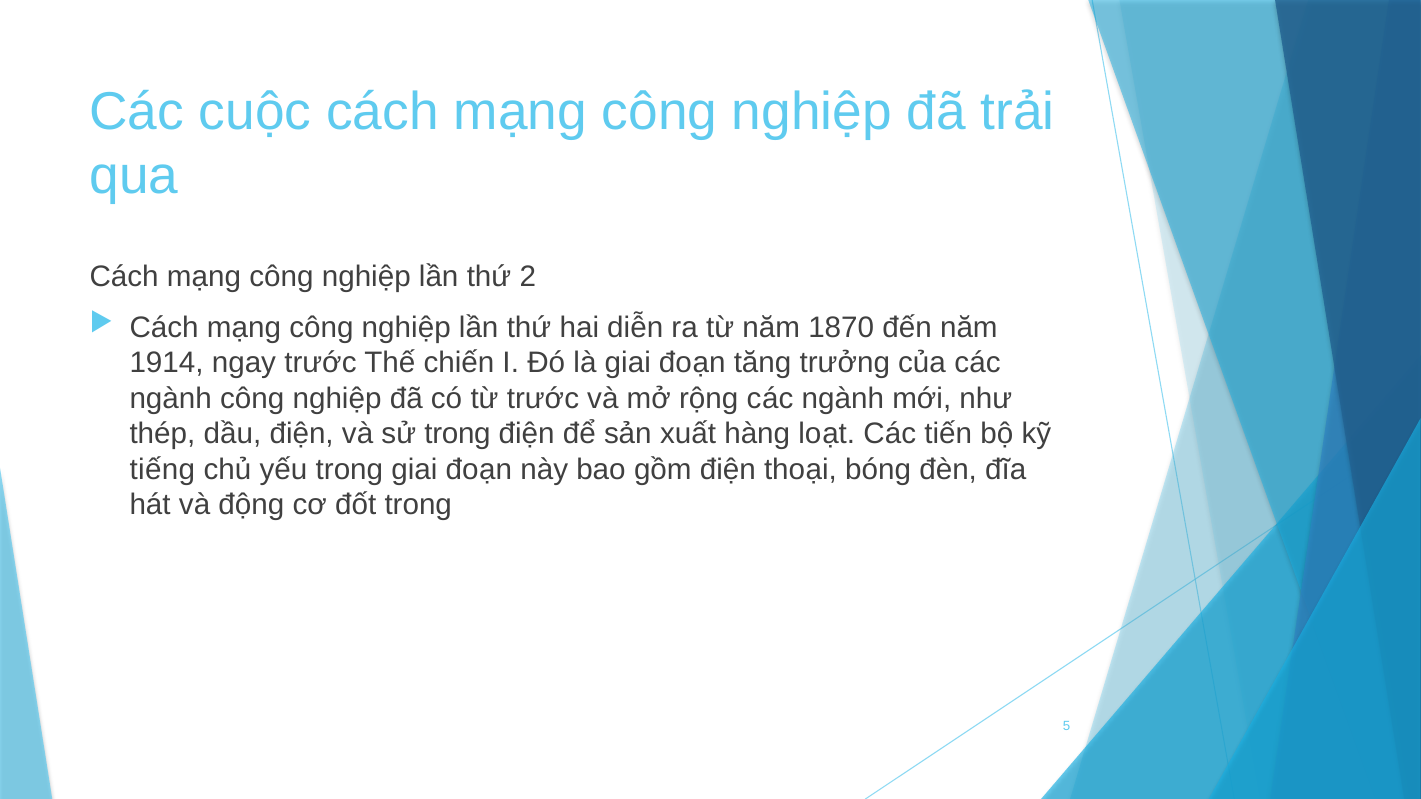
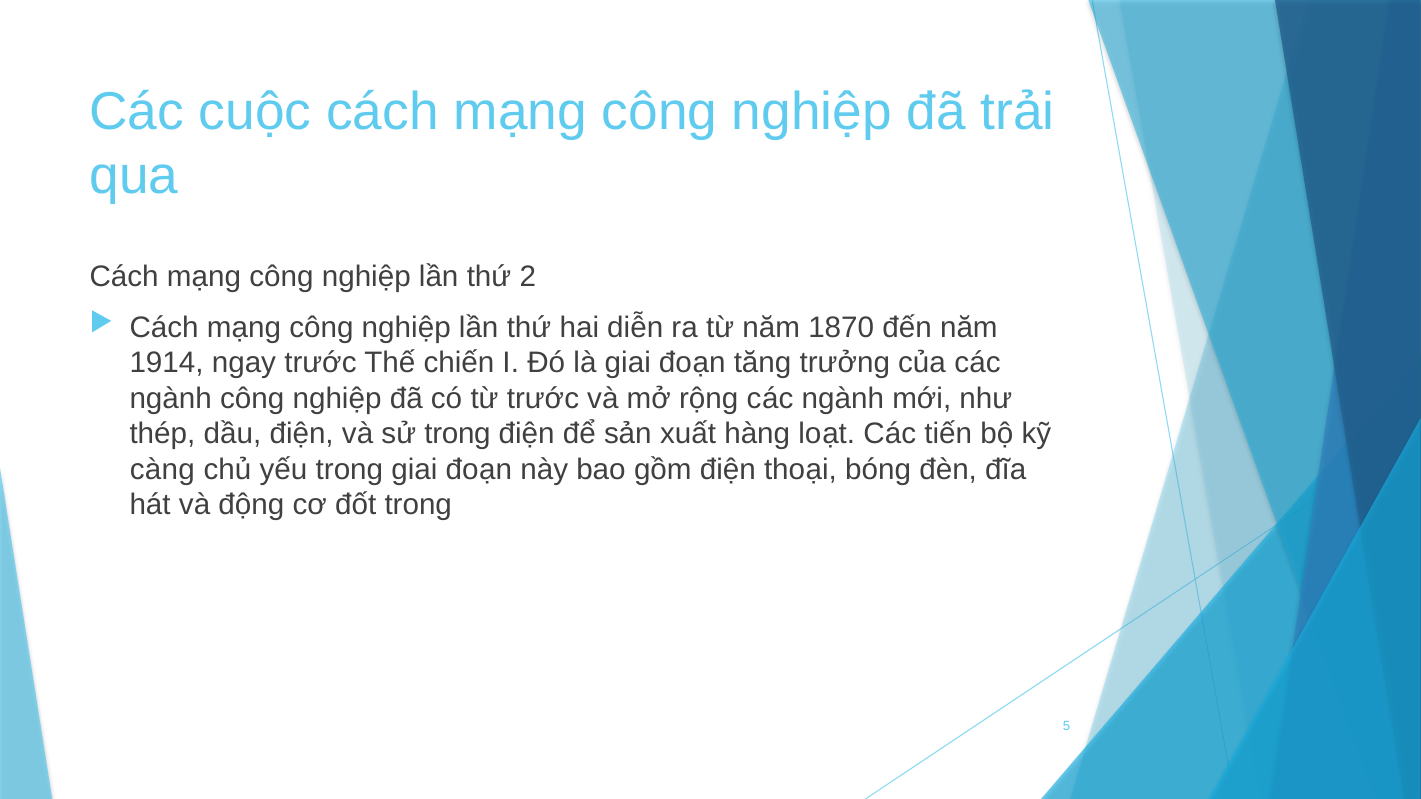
tiếng: tiếng -> càng
